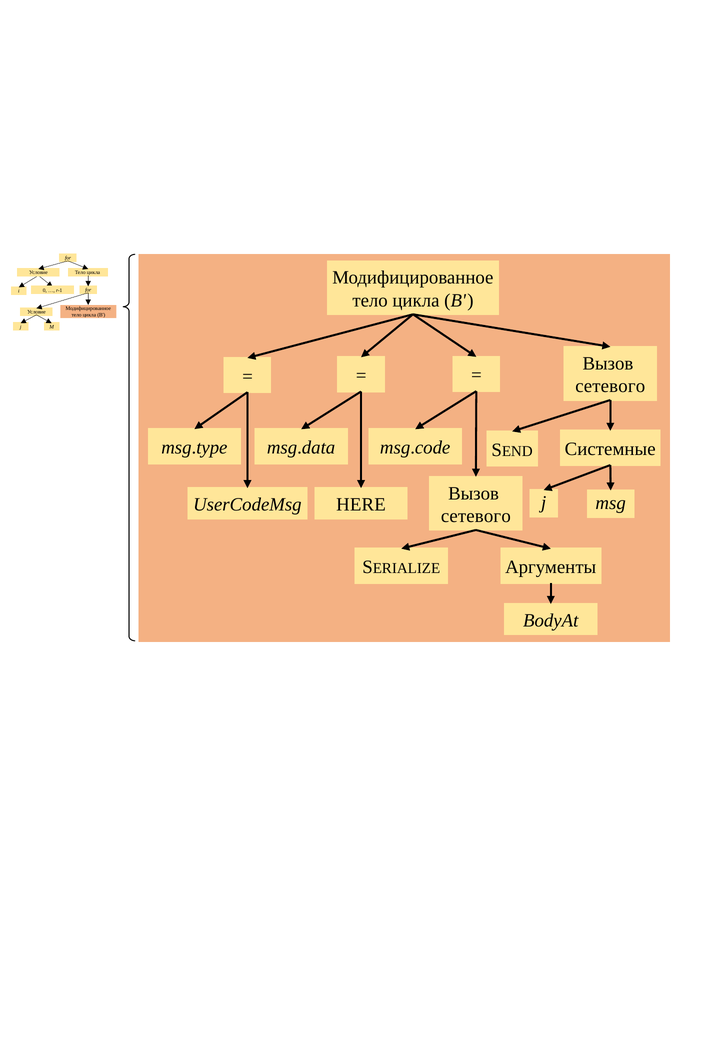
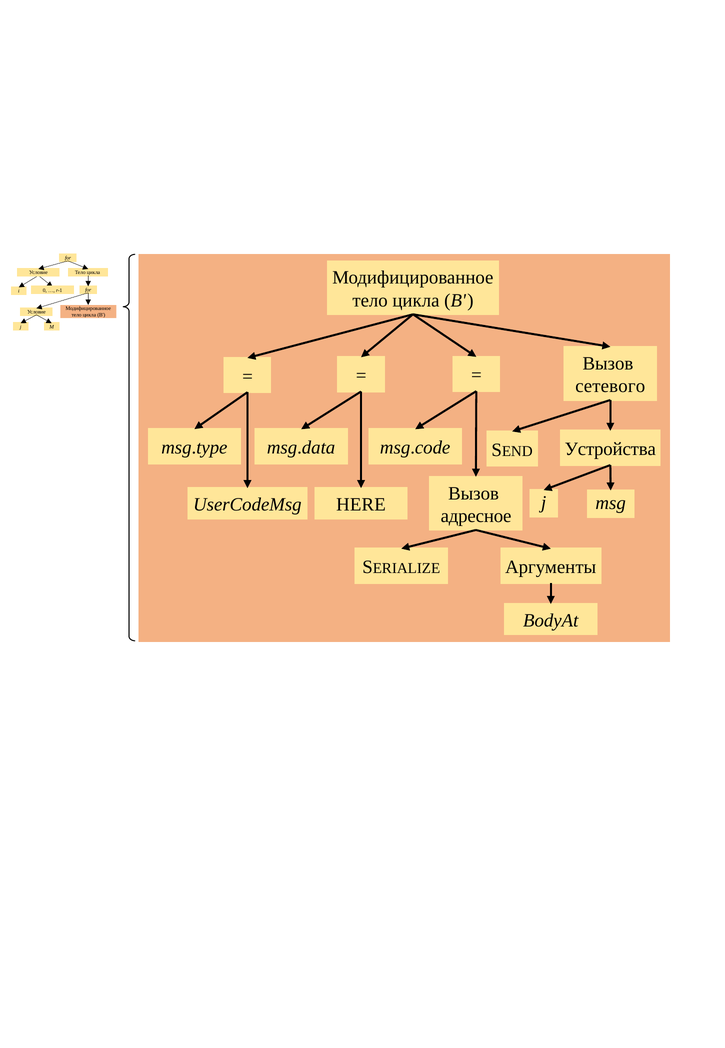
Системные: Системные -> Устройства
сетевого at (476, 516): сетевого -> адресное
